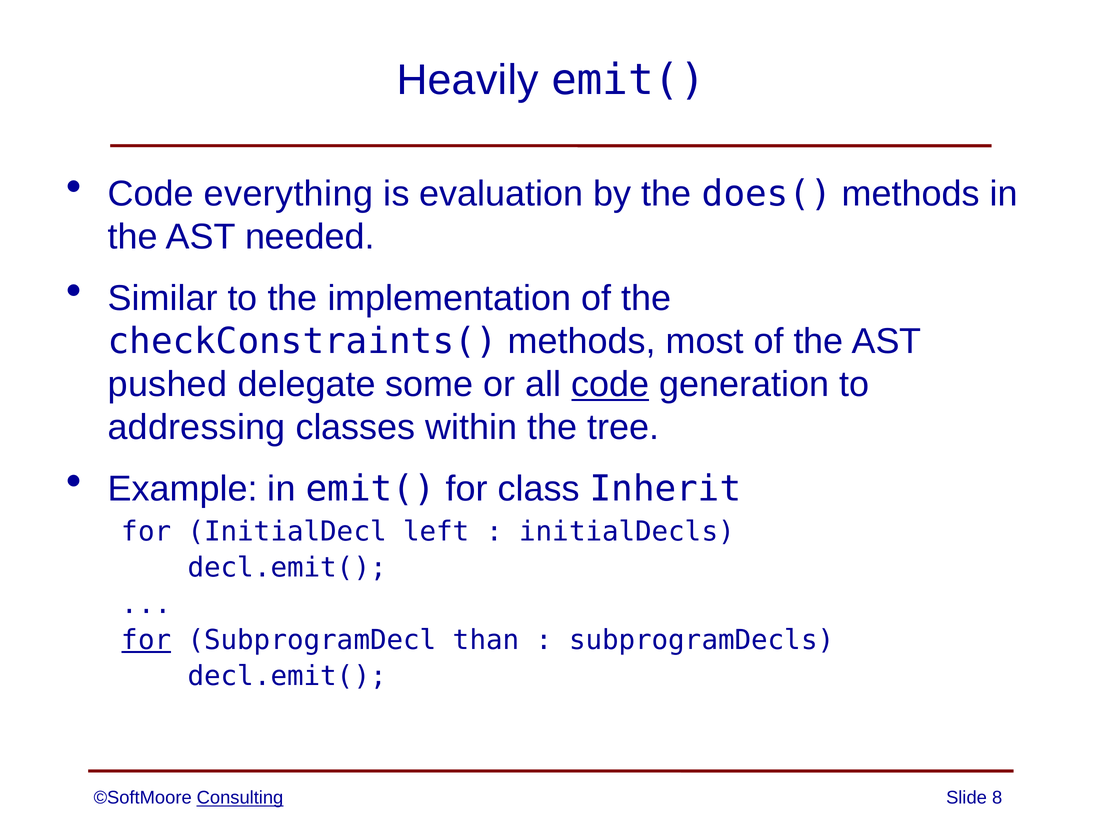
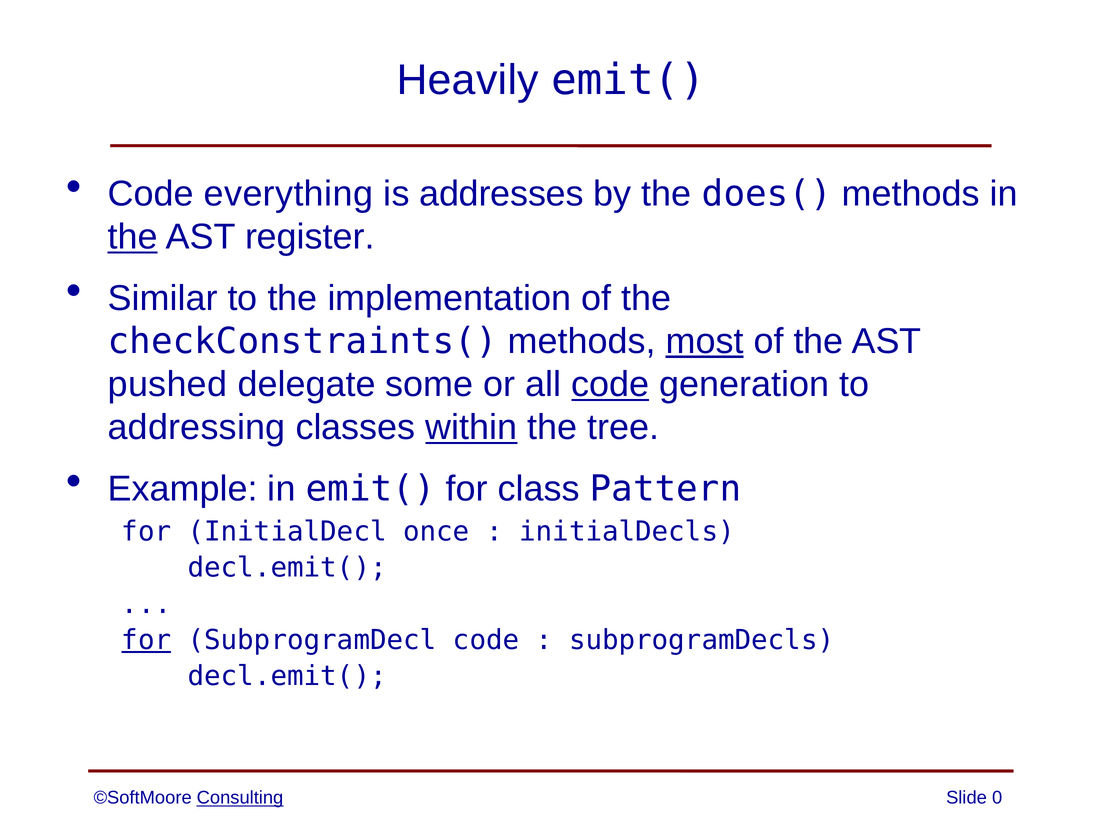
evaluation: evaluation -> addresses
the at (133, 237) underline: none -> present
needed: needed -> register
most underline: none -> present
within underline: none -> present
Inherit: Inherit -> Pattern
left: left -> once
SubprogramDecl than: than -> code
8: 8 -> 0
